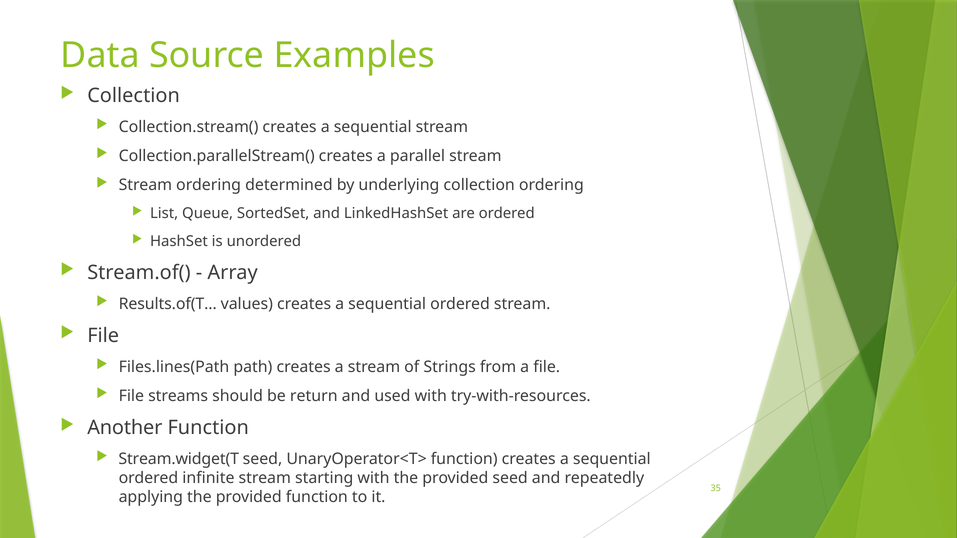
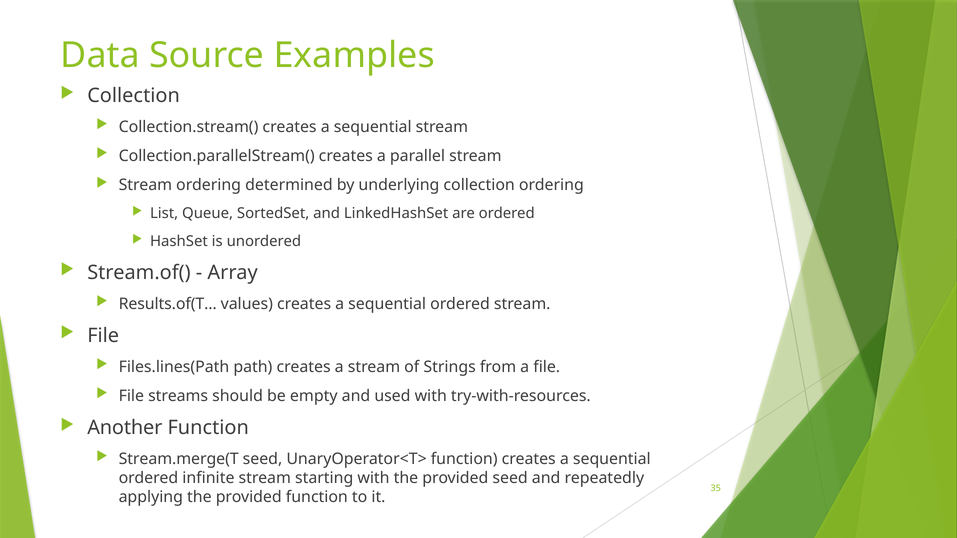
return: return -> empty
Stream.widget(T: Stream.widget(T -> Stream.merge(T
